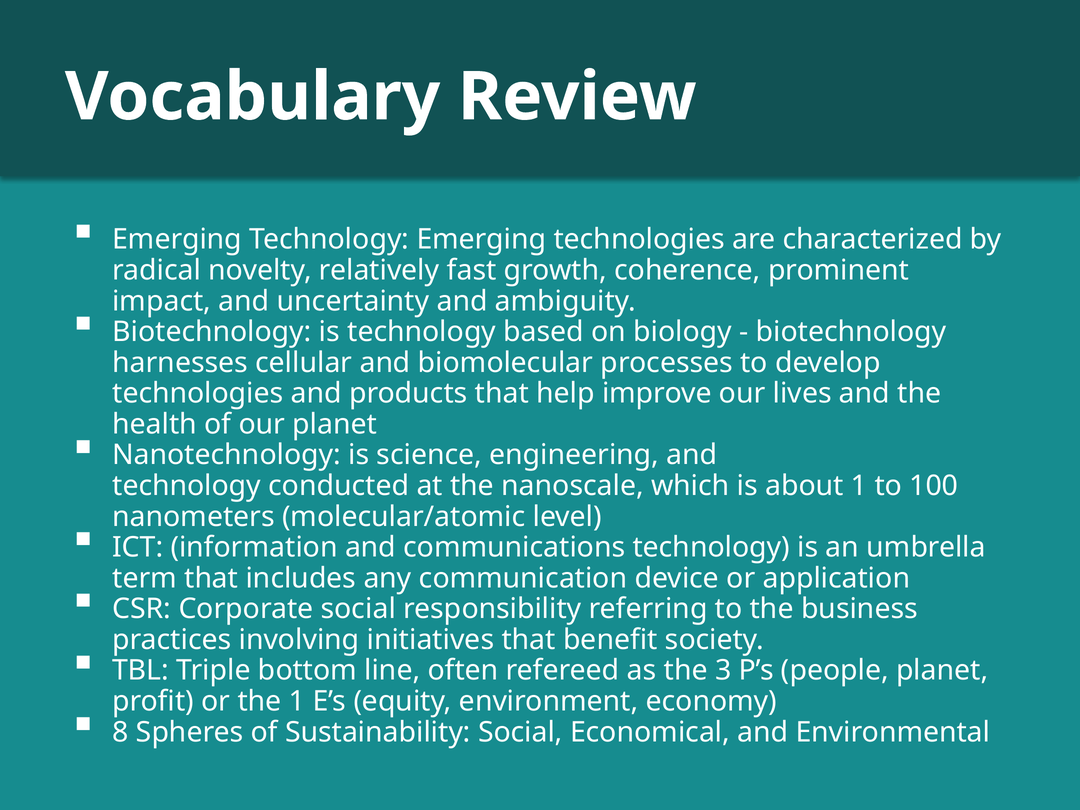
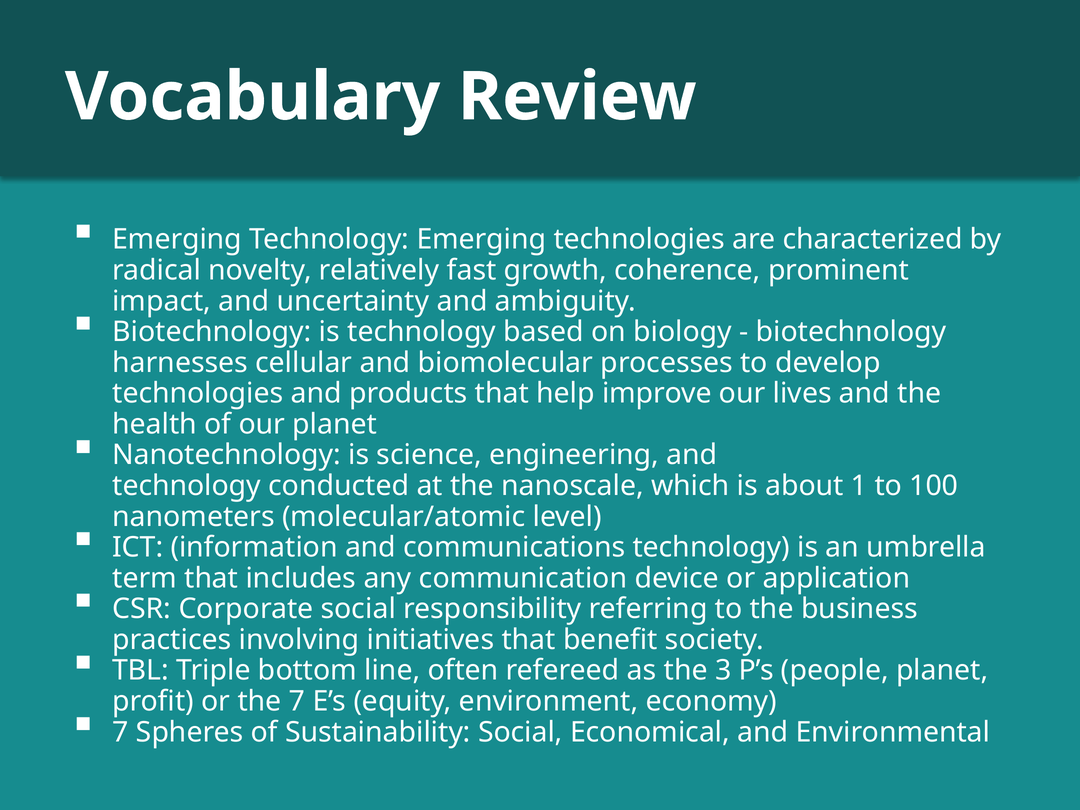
the 1: 1 -> 7
8 at (120, 732): 8 -> 7
